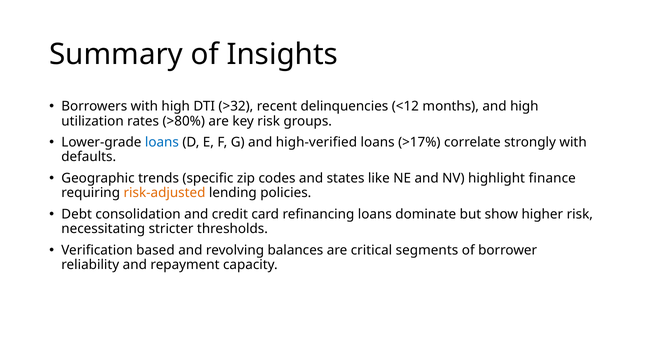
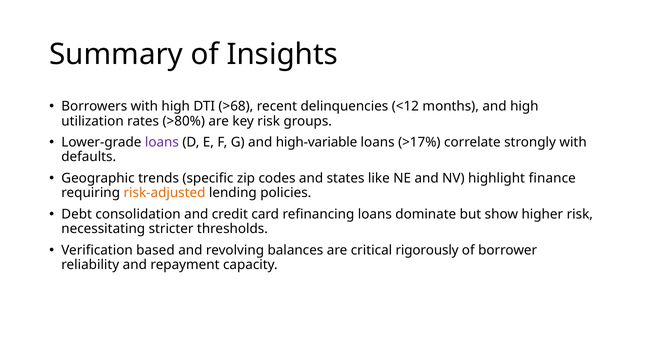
>32: >32 -> >68
loans at (162, 142) colour: blue -> purple
high-verified: high-verified -> high-variable
segments: segments -> rigorously
